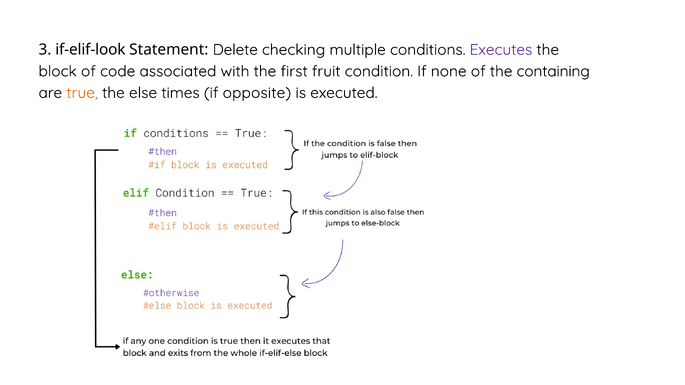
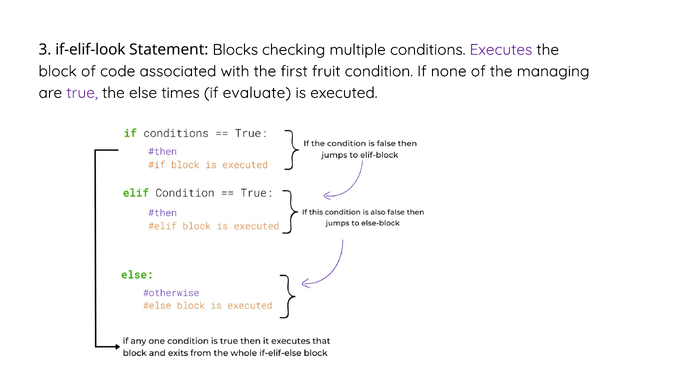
Delete: Delete -> Blocks
containing: containing -> managing
true colour: orange -> purple
opposite: opposite -> evaluate
